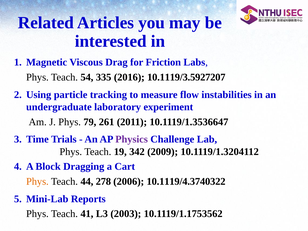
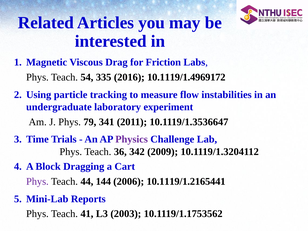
10.1119/3.5927207: 10.1119/3.5927207 -> 10.1119/1.4969172
261: 261 -> 341
19: 19 -> 36
Phys at (37, 181) colour: orange -> purple
278: 278 -> 144
10.1119/4.3740322: 10.1119/4.3740322 -> 10.1119/1.2165441
